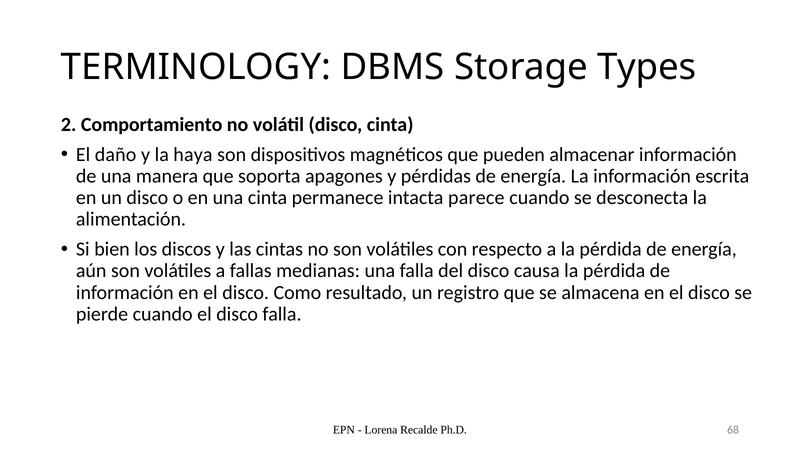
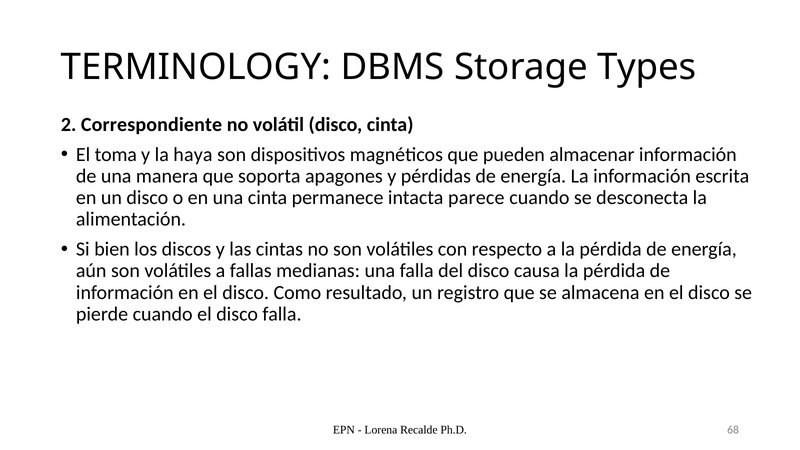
Comportamiento: Comportamiento -> Correspondiente
daño: daño -> toma
